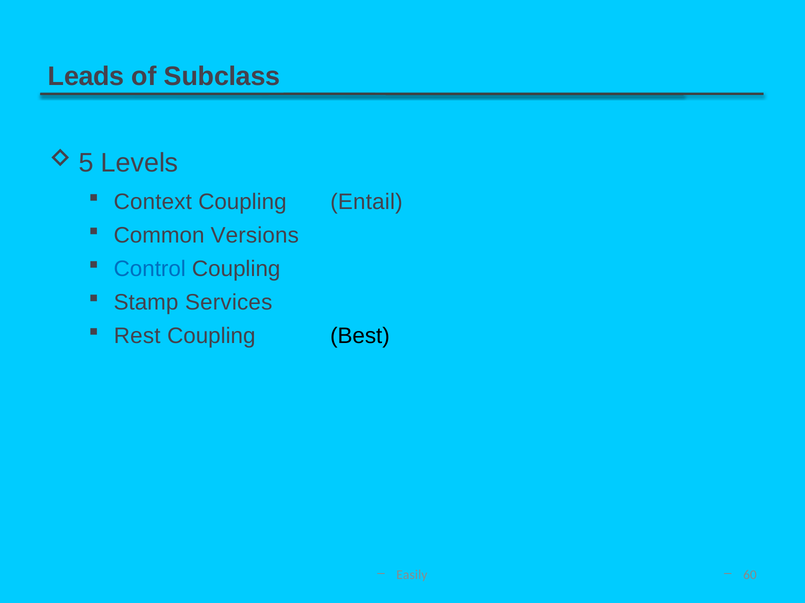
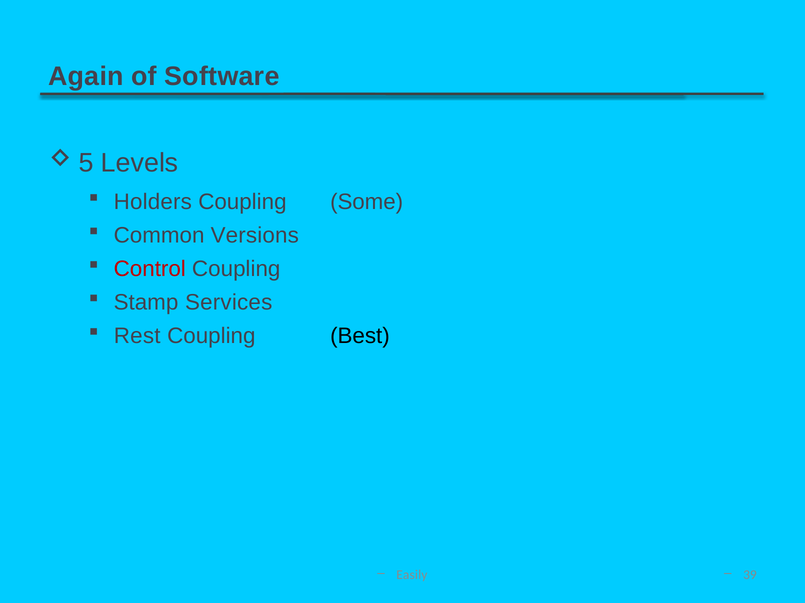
Leads: Leads -> Again
Subclass: Subclass -> Software
Context: Context -> Holders
Entail: Entail -> Some
Control colour: blue -> red
60: 60 -> 39
